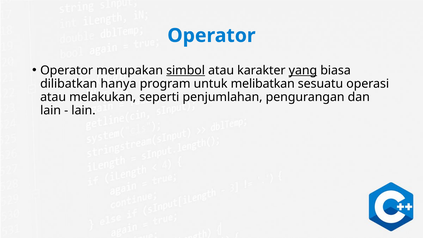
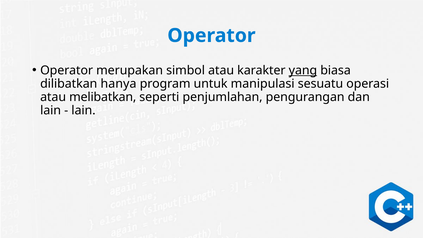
simbol underline: present -> none
melibatkan: melibatkan -> manipulasi
melakukan: melakukan -> melibatkan
